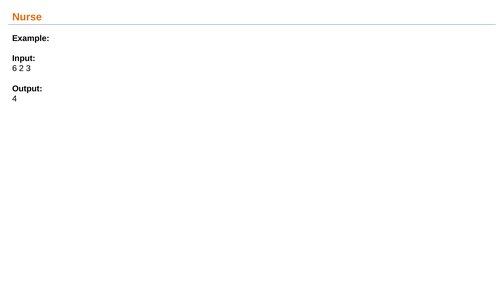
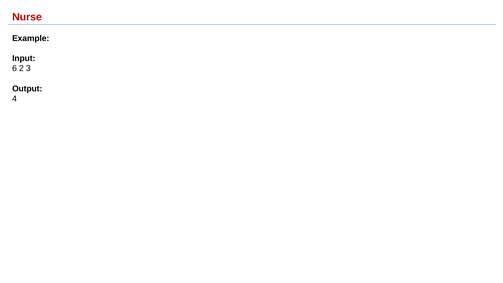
Nurse colour: orange -> red
